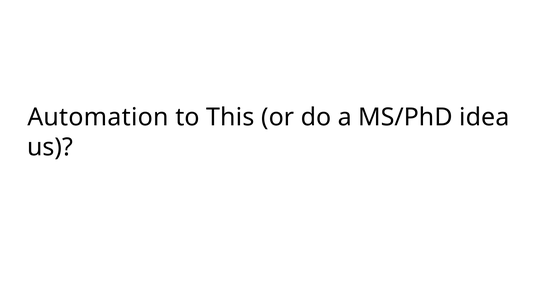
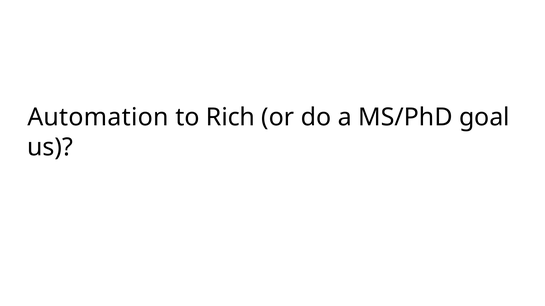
This: This -> Rich
idea: idea -> goal
